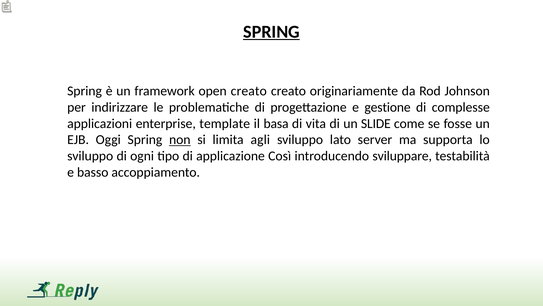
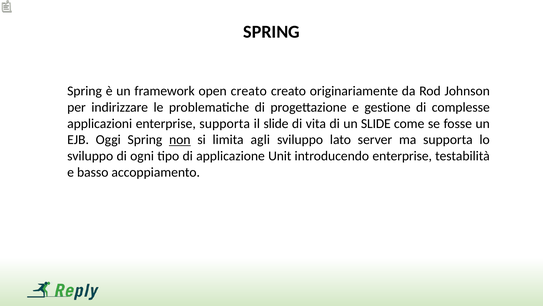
SPRING at (271, 32) underline: present -> none
enterprise template: template -> supporta
il basa: basa -> slide
Così: Così -> Unit
introducendo sviluppare: sviluppare -> enterprise
